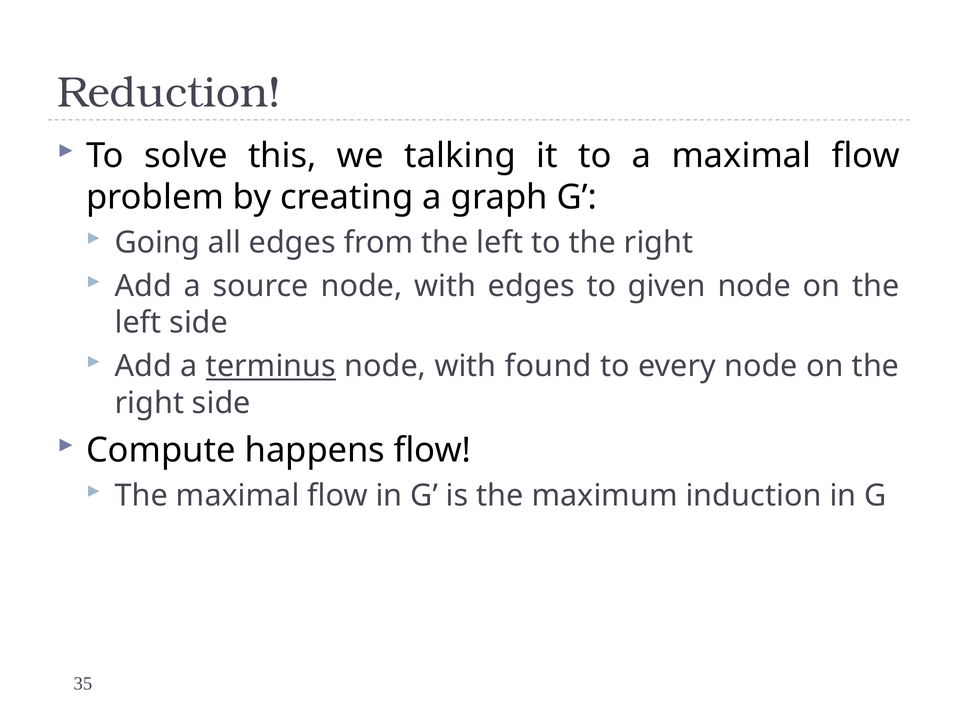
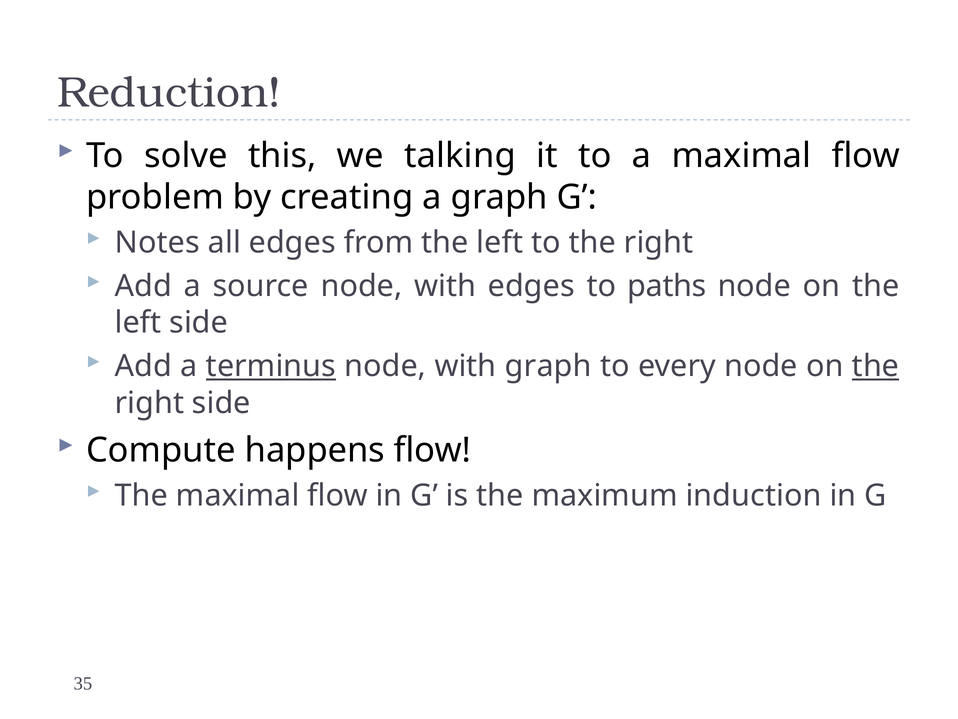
Going: Going -> Notes
given: given -> paths
with found: found -> graph
the at (876, 366) underline: none -> present
